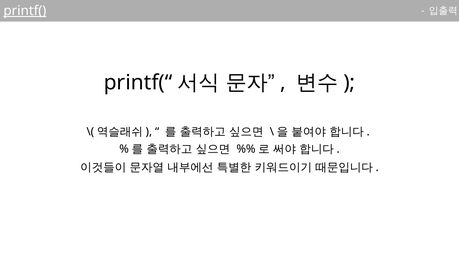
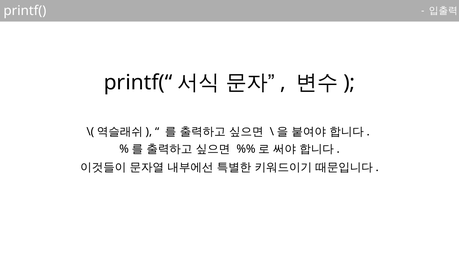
printf( underline: present -> none
